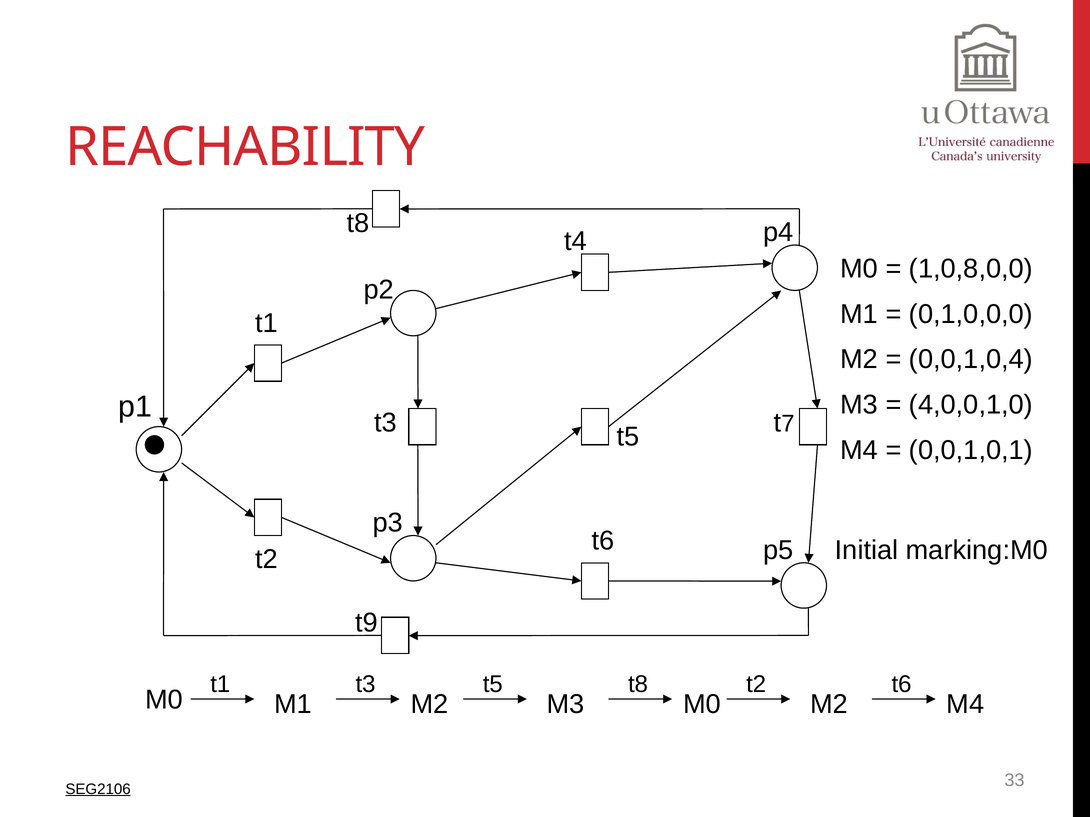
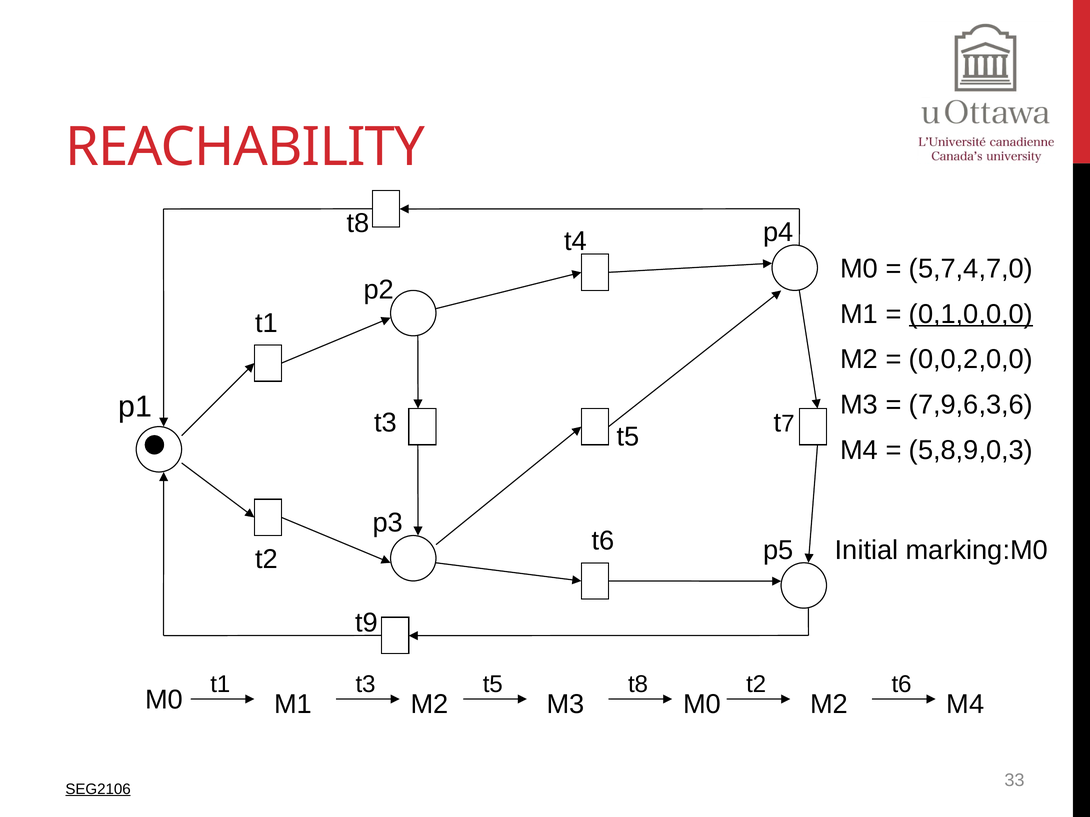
1,0,8,0,0: 1,0,8,0,0 -> 5,7,4,7,0
0,1,0,0,0 underline: none -> present
0,0,1,0,4: 0,0,1,0,4 -> 0,0,2,0,0
4,0,0,1,0: 4,0,0,1,0 -> 7,9,6,3,6
0,0,1,0,1: 0,0,1,0,1 -> 5,8,9,0,3
